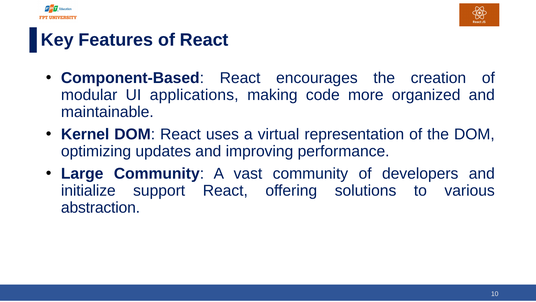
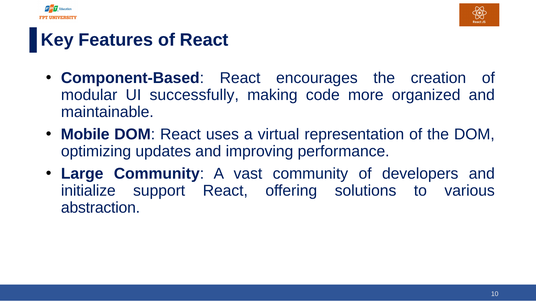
applications: applications -> successfully
Kernel: Kernel -> Mobile
